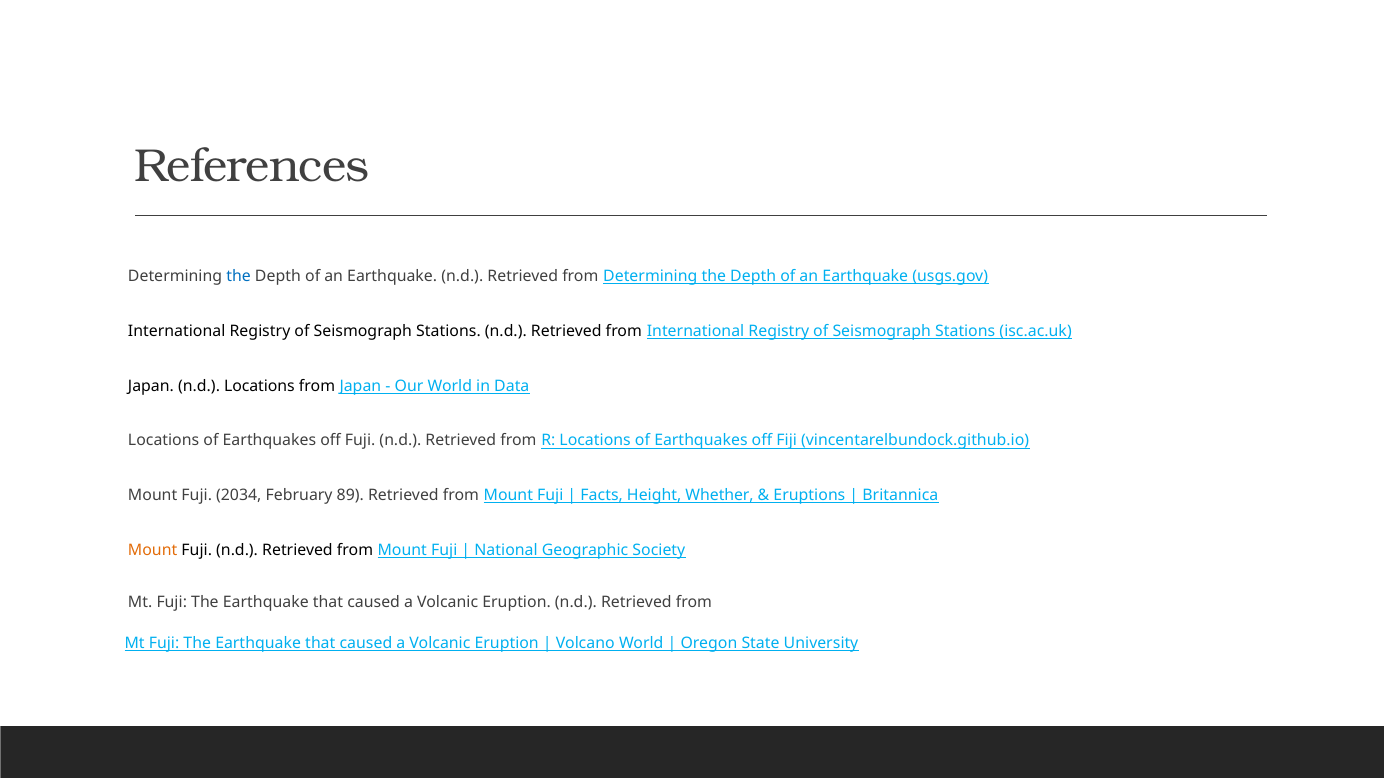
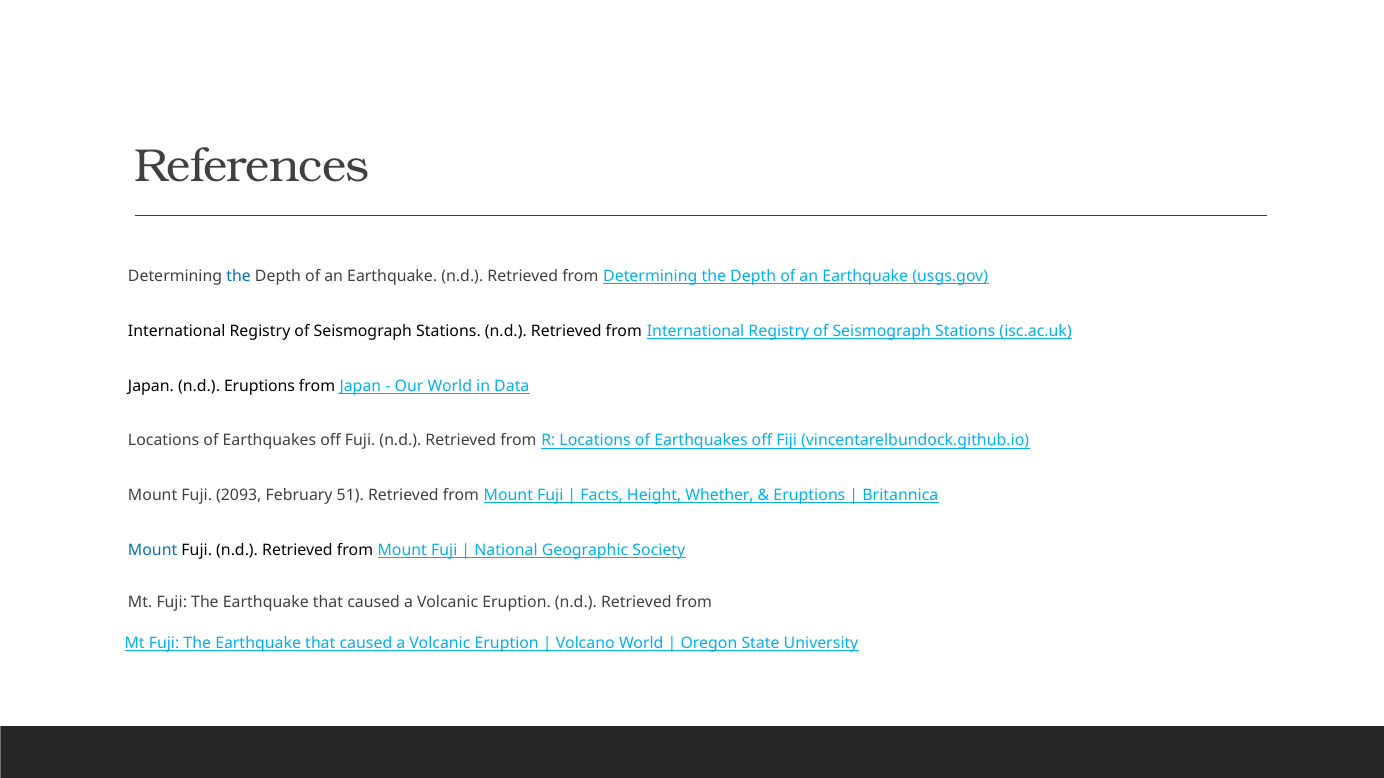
n.d Locations: Locations -> Eruptions
2034: 2034 -> 2093
89: 89 -> 51
Mount at (153, 551) colour: orange -> blue
